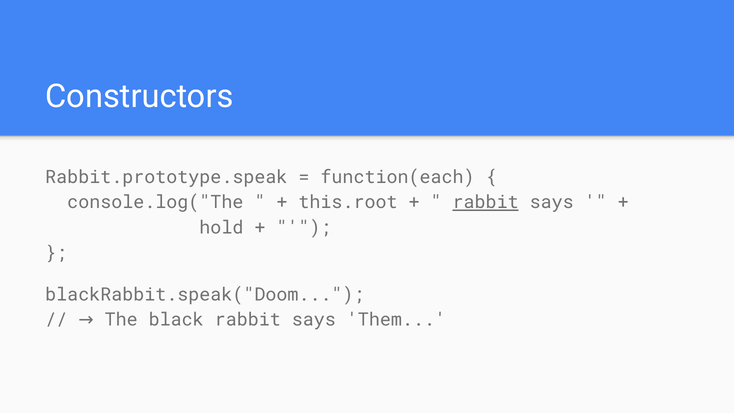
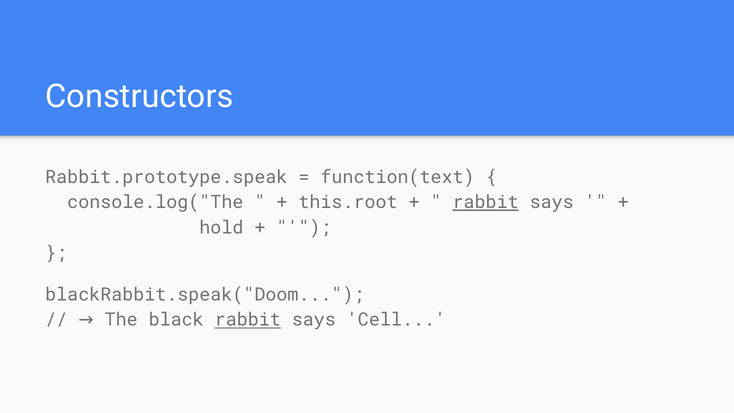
function(each: function(each -> function(text
rabbit at (248, 320) underline: none -> present
Them: Them -> Cell
